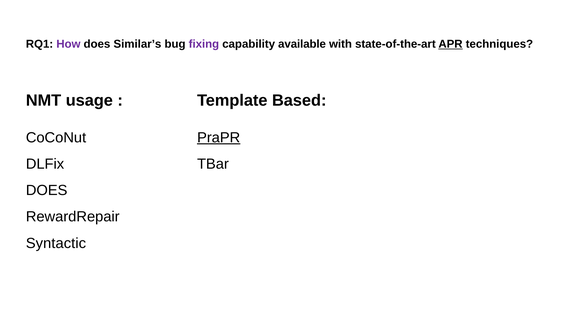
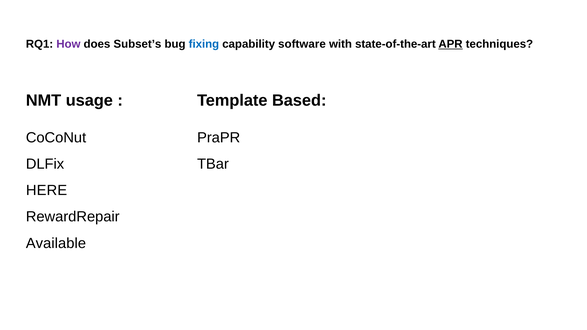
Similar’s: Similar’s -> Subset’s
fixing colour: purple -> blue
available: available -> software
PraPR underline: present -> none
DOES at (47, 190): DOES -> HERE
Syntactic: Syntactic -> Available
